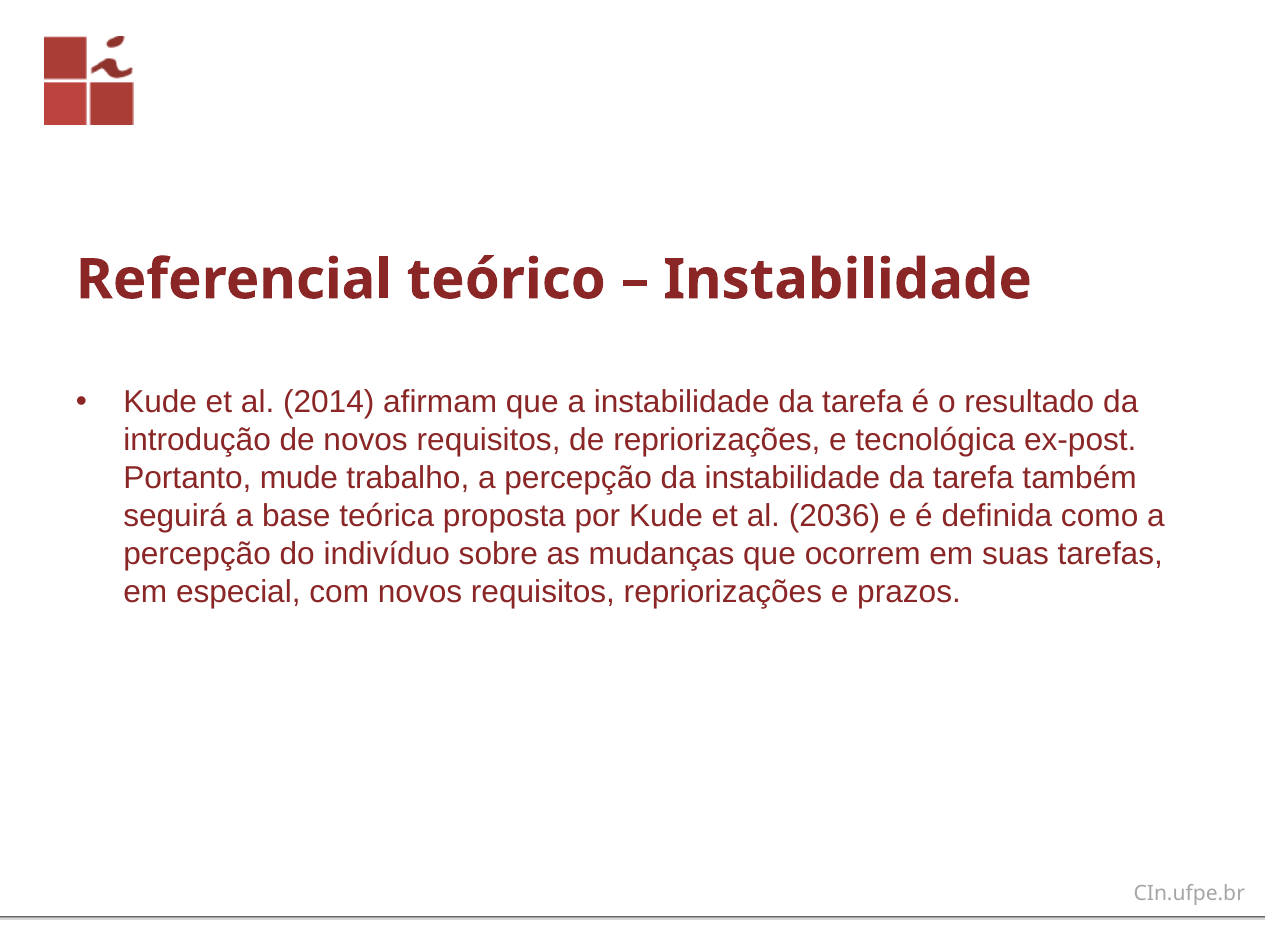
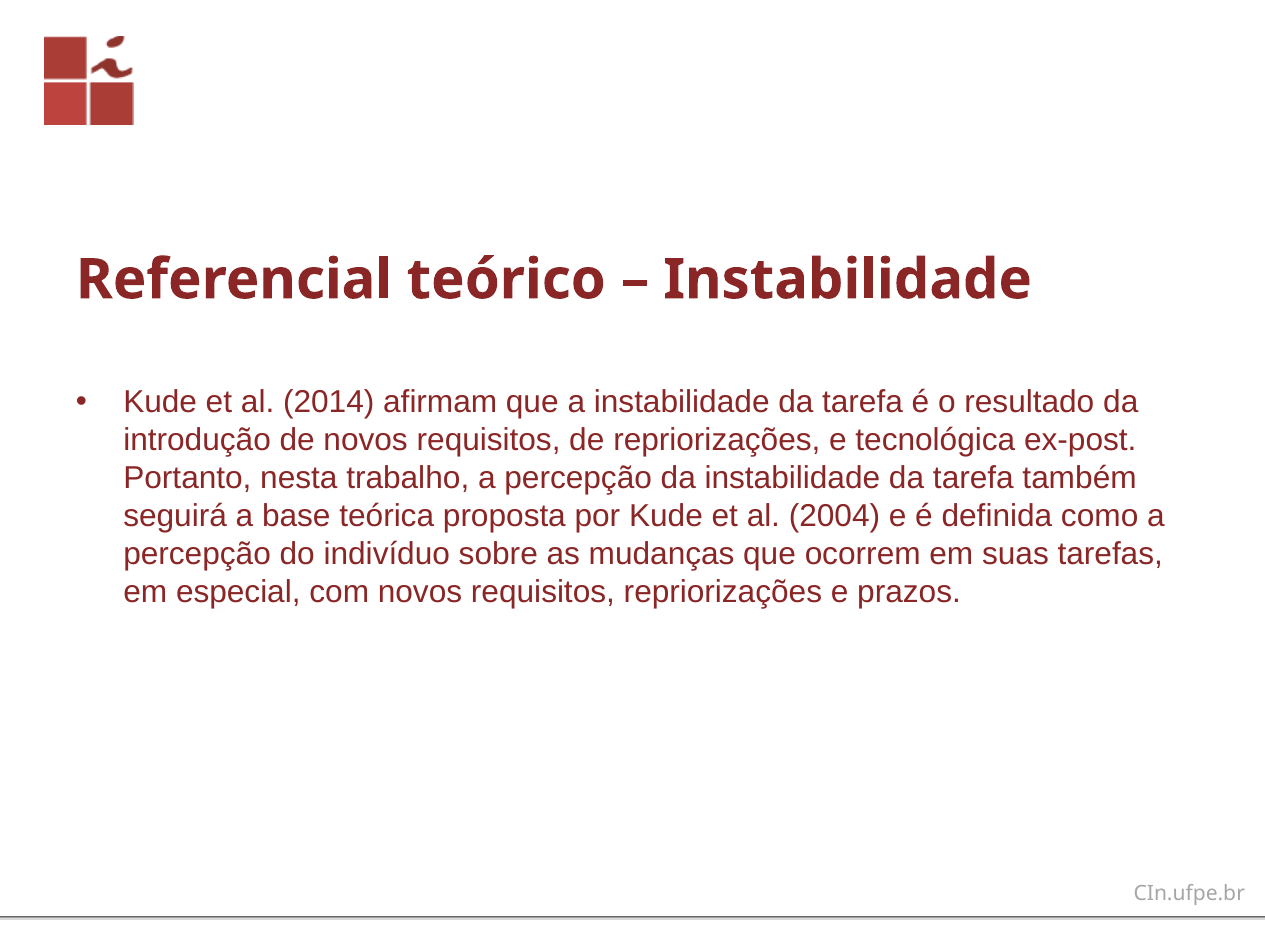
mude: mude -> nesta
2036: 2036 -> 2004
